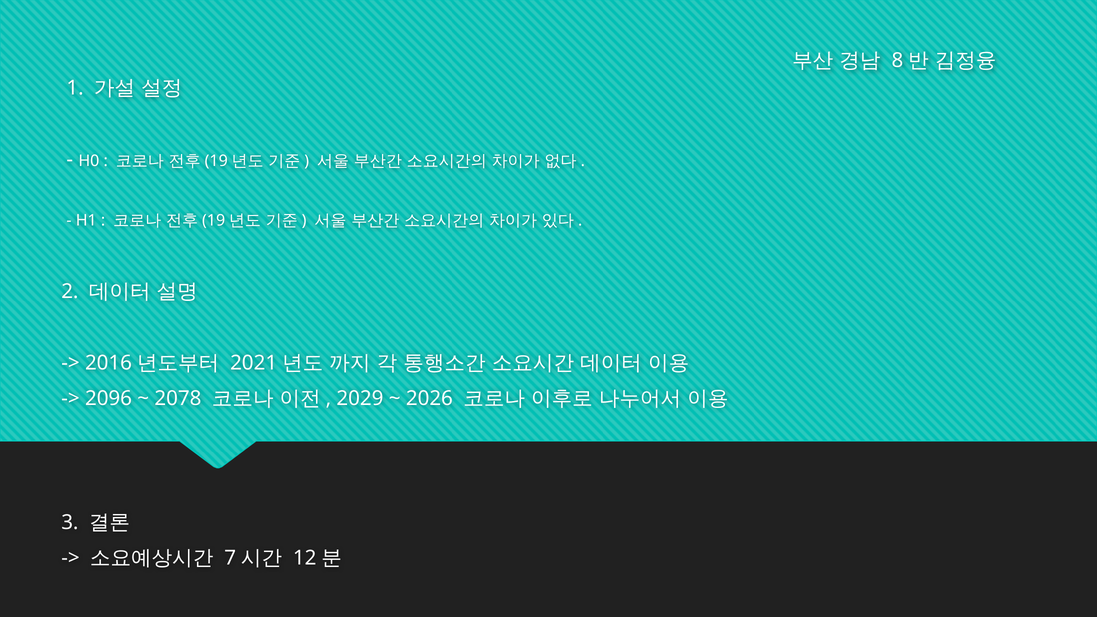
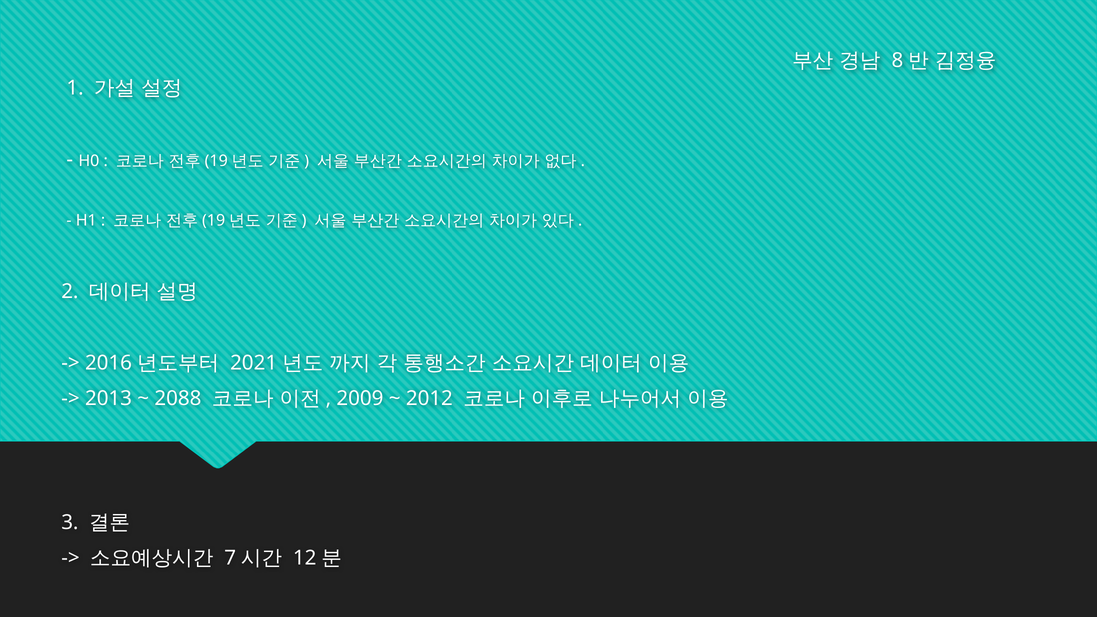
2096: 2096 -> 2013
2078: 2078 -> 2088
2029: 2029 -> 2009
2026: 2026 -> 2012
